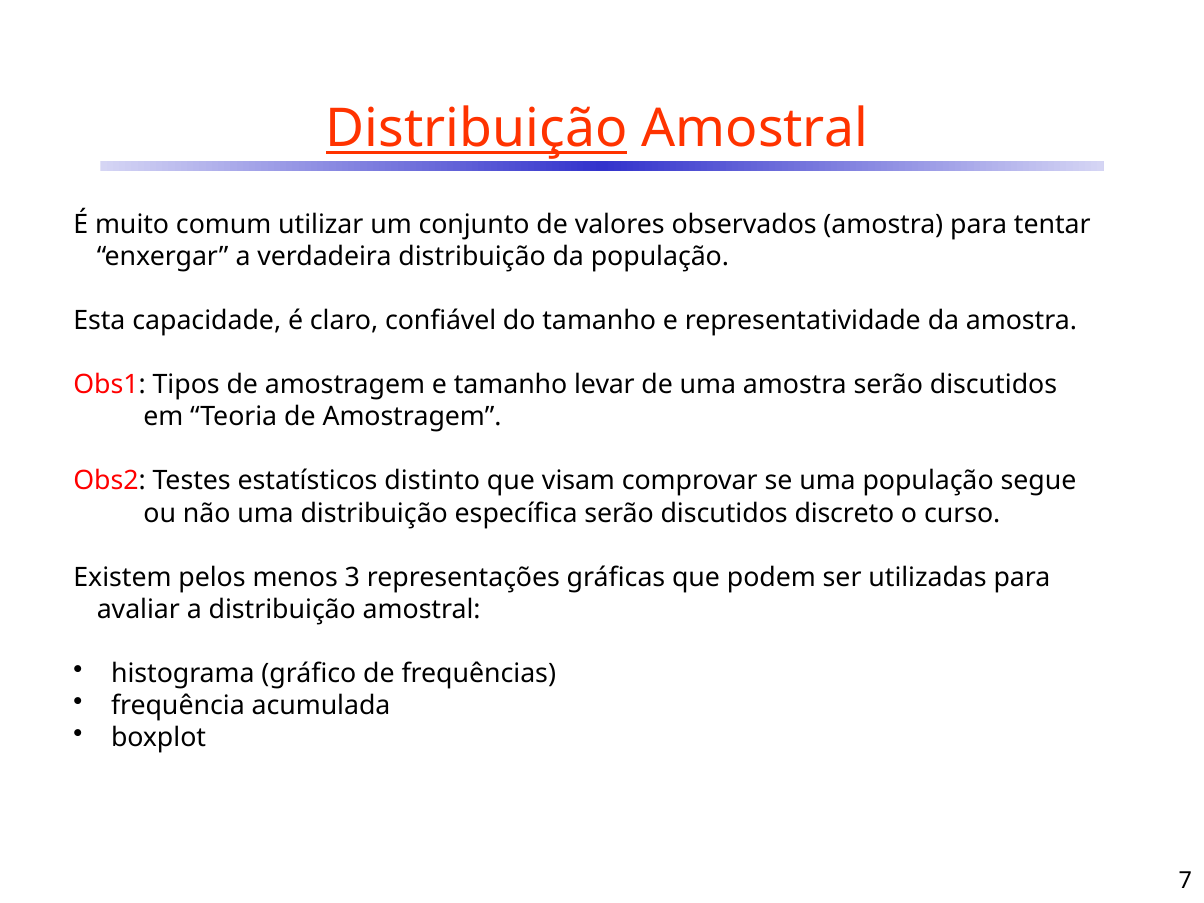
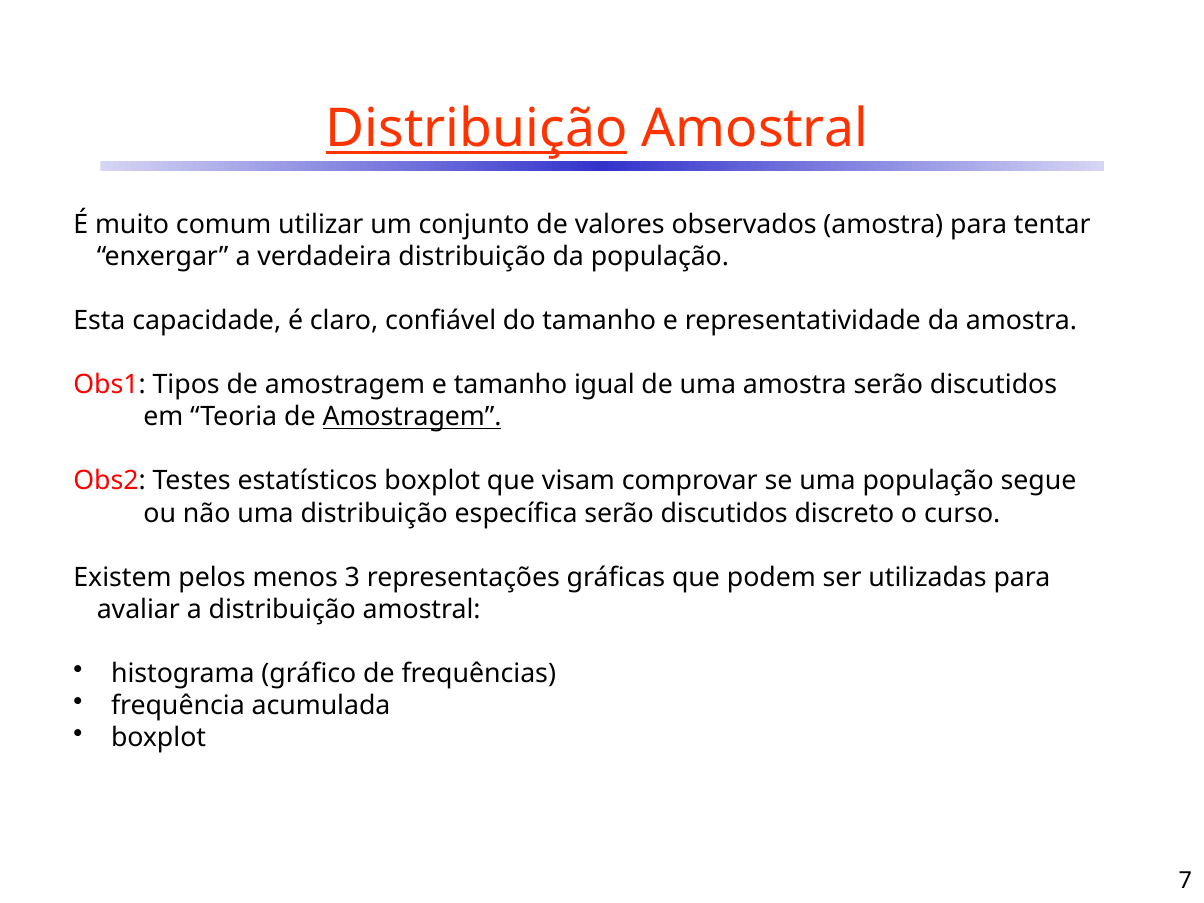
levar: levar -> igual
Amostragem at (412, 417) underline: none -> present
estatísticos distinto: distinto -> boxplot
